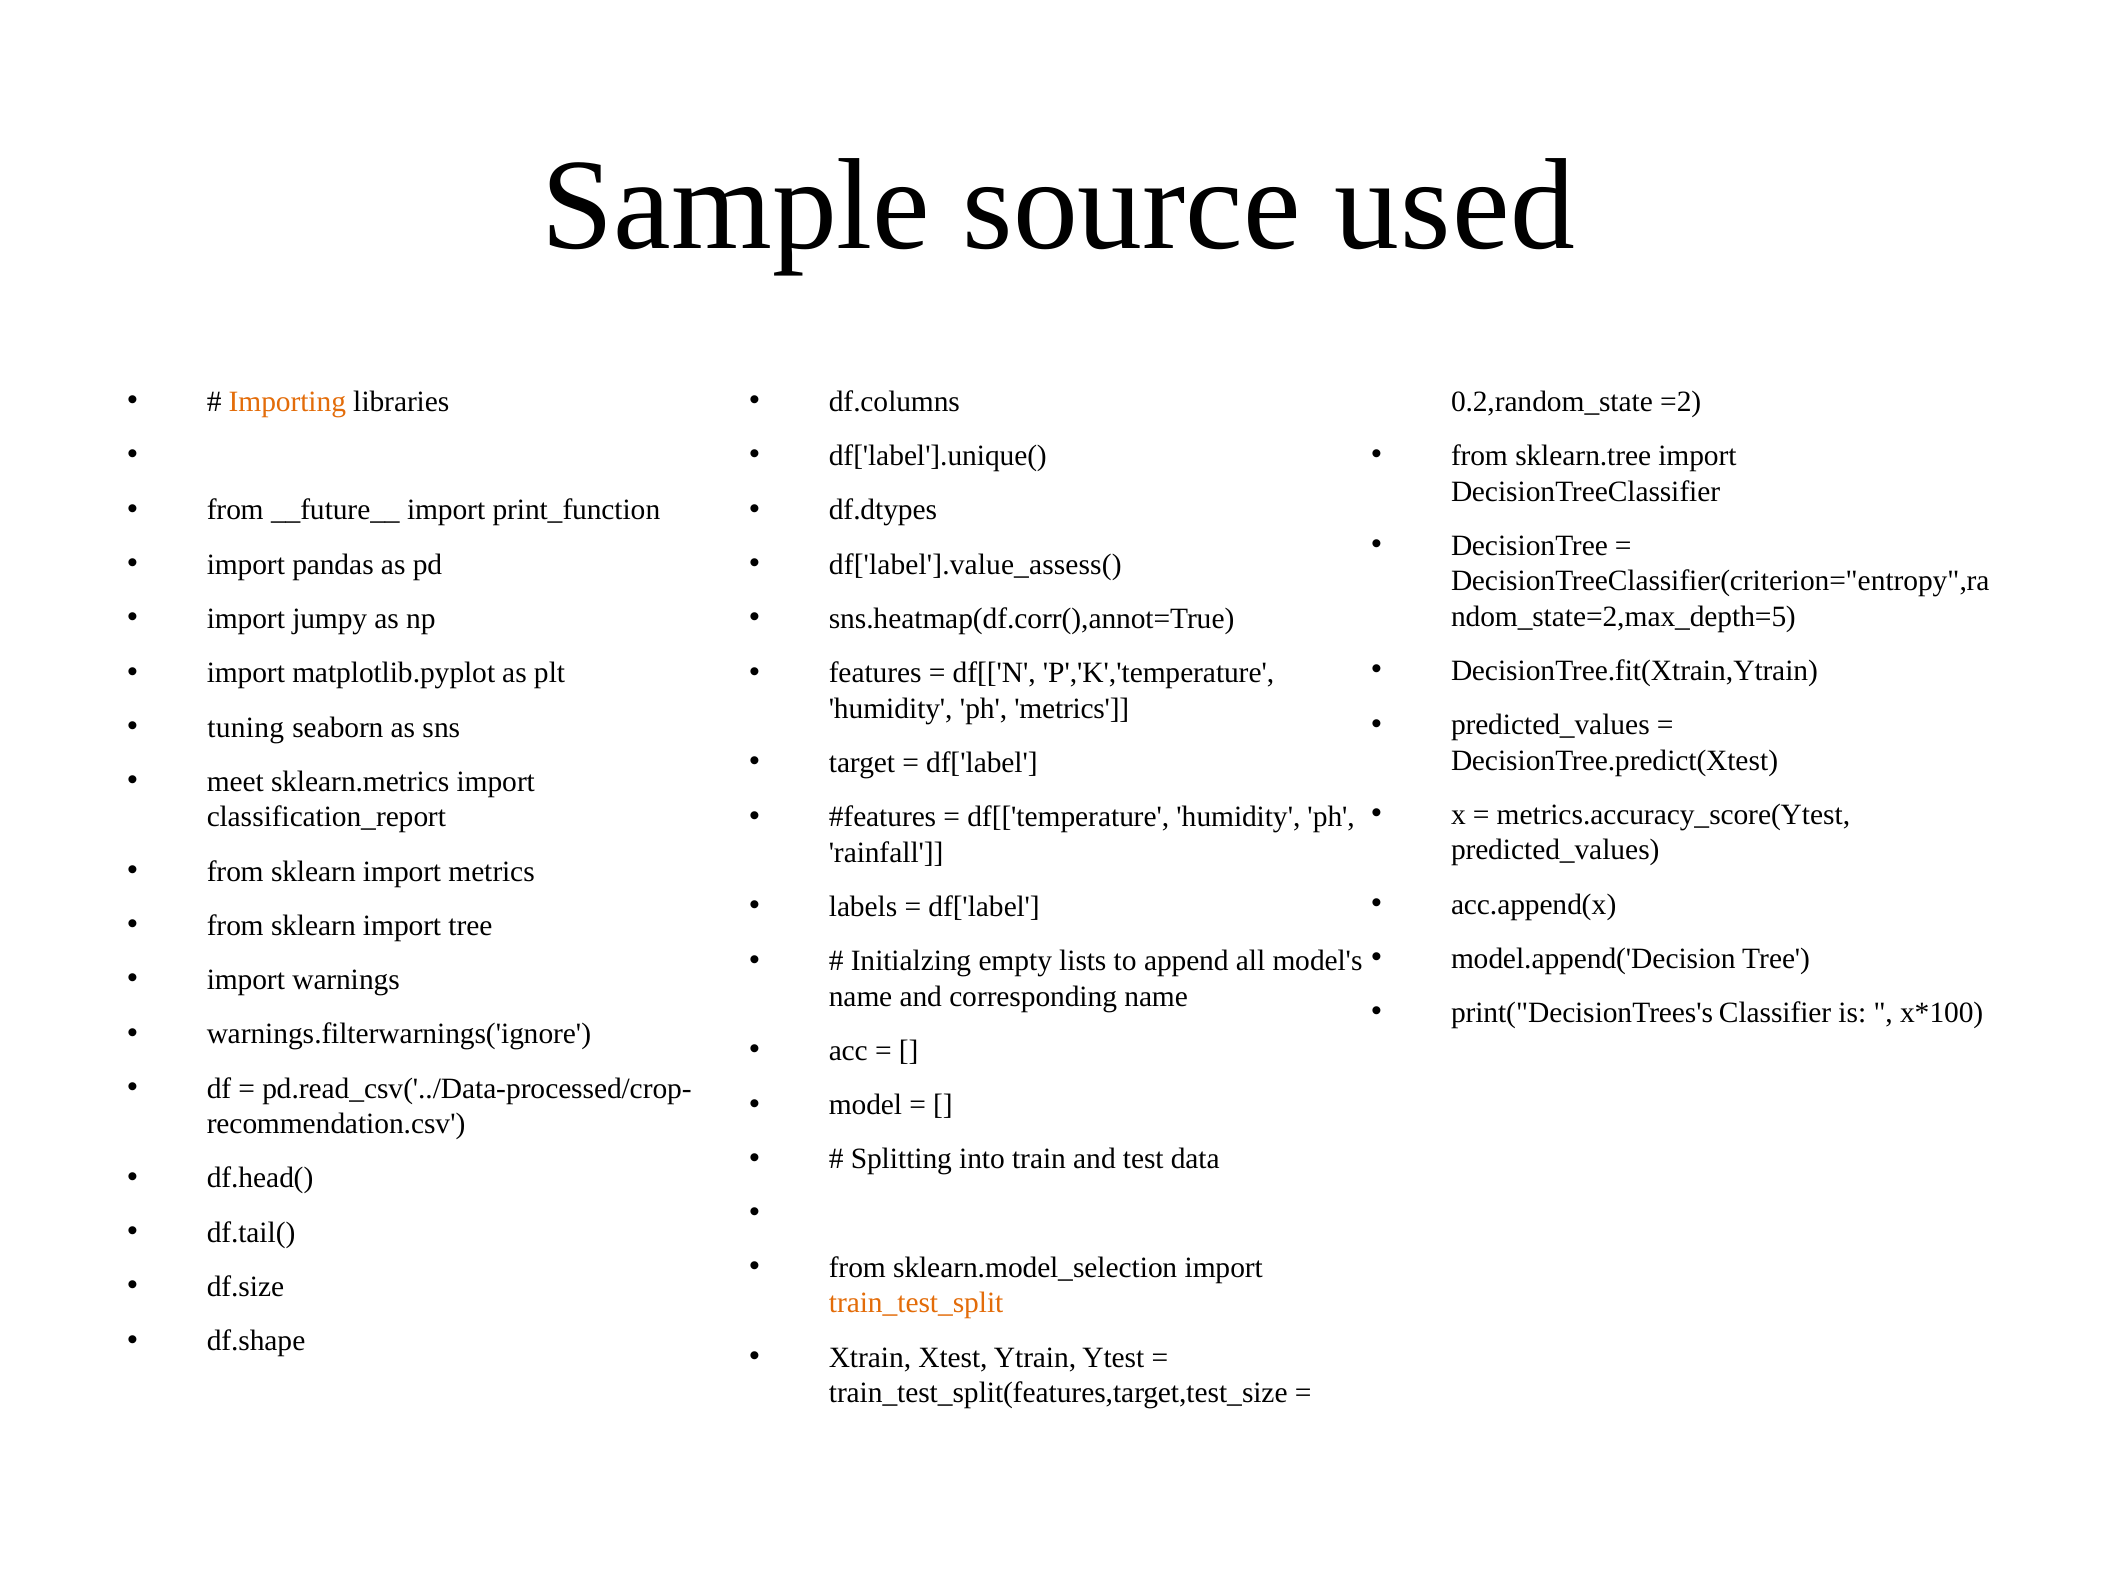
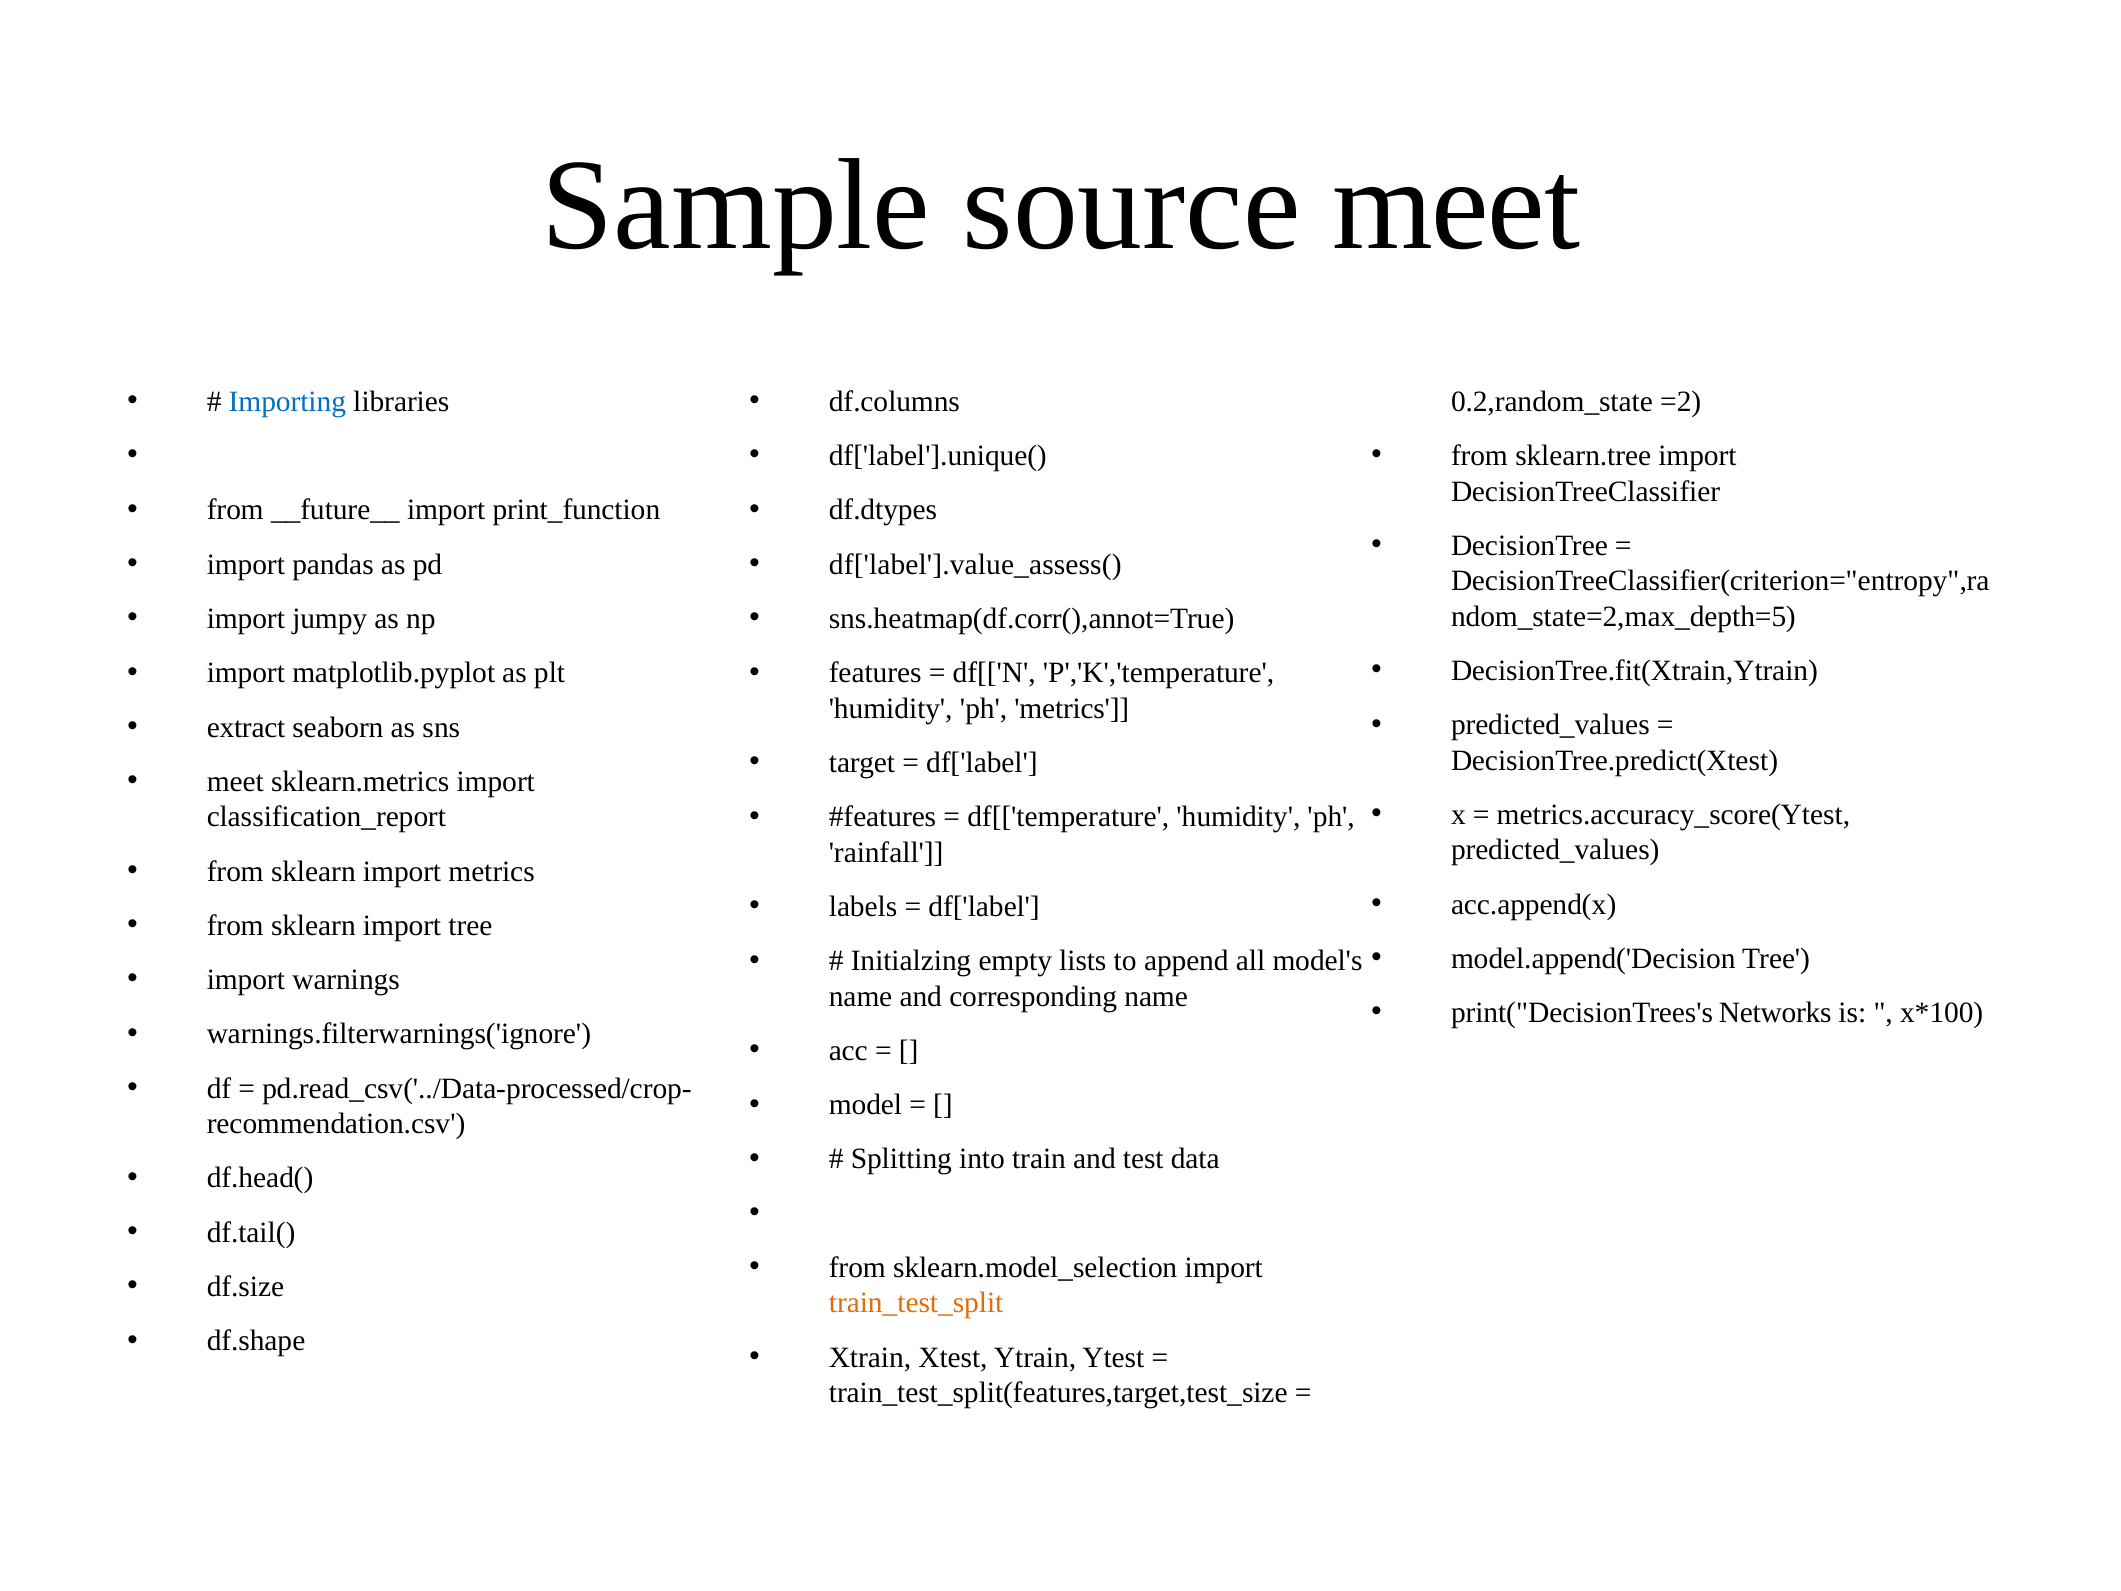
source used: used -> meet
Importing colour: orange -> blue
tuning: tuning -> extract
Classifier: Classifier -> Networks
